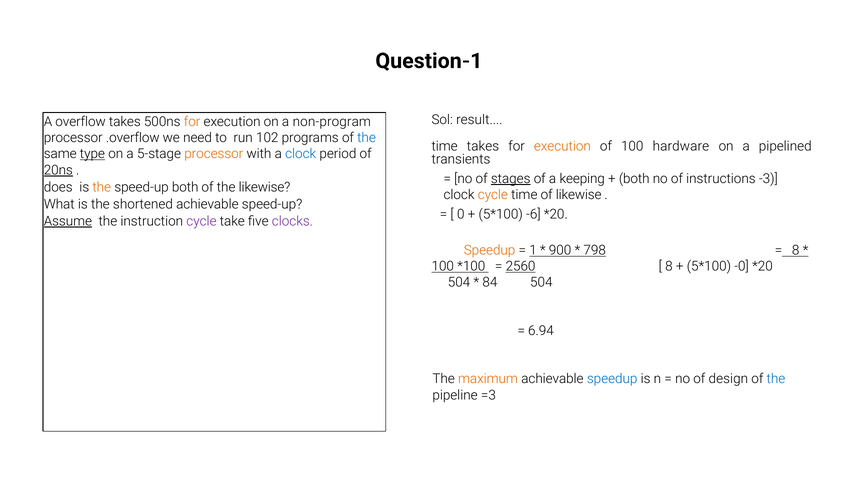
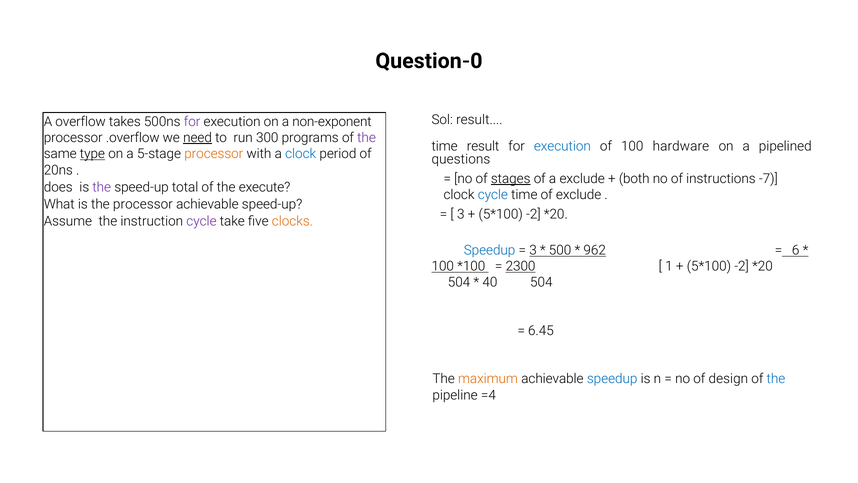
Question-1: Question-1 -> Question-0
for at (192, 122) colour: orange -> purple
non-program: non-program -> non-exponent
need underline: none -> present
102: 102 -> 300
the at (367, 138) colour: blue -> purple
time takes: takes -> result
execution at (562, 146) colour: orange -> blue
transients: transients -> questions
20ns underline: present -> none
a keeping: keeping -> exclude
-3: -3 -> -7
the at (102, 187) colour: orange -> purple
speed-up both: both -> total
the likewise: likewise -> execute
cycle at (493, 195) colour: orange -> blue
of likewise: likewise -> exclude
the shortened: shortened -> processor
0 at (461, 214): 0 -> 3
-6 at (533, 214): -6 -> -2
Assume underline: present -> none
clocks colour: purple -> orange
Speedup at (490, 250) colour: orange -> blue
1 at (533, 250): 1 -> 3
900: 900 -> 500
798: 798 -> 962
8 at (796, 250): 8 -> 6
2560: 2560 -> 2300
8 at (669, 266): 8 -> 1
-0 at (742, 266): -0 -> -2
84: 84 -> 40
6.94: 6.94 -> 6.45
=3: =3 -> =4
